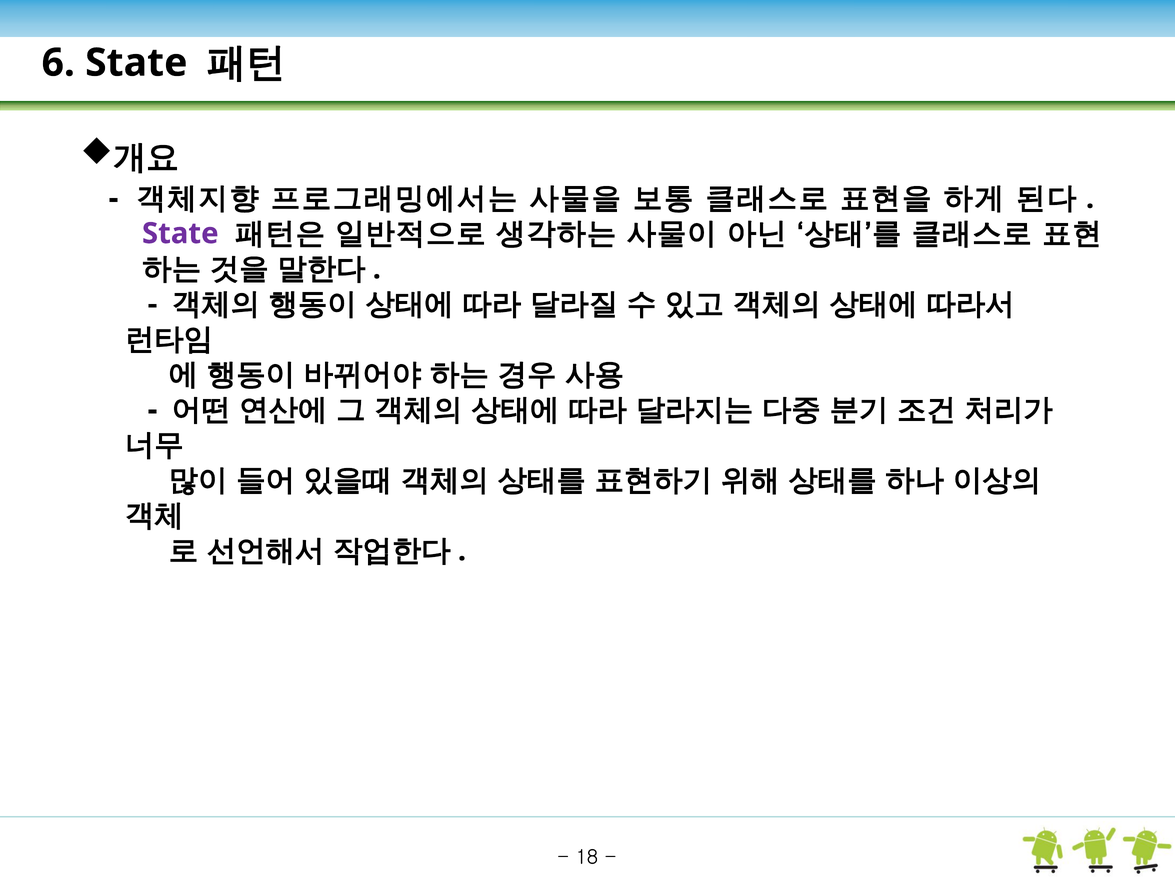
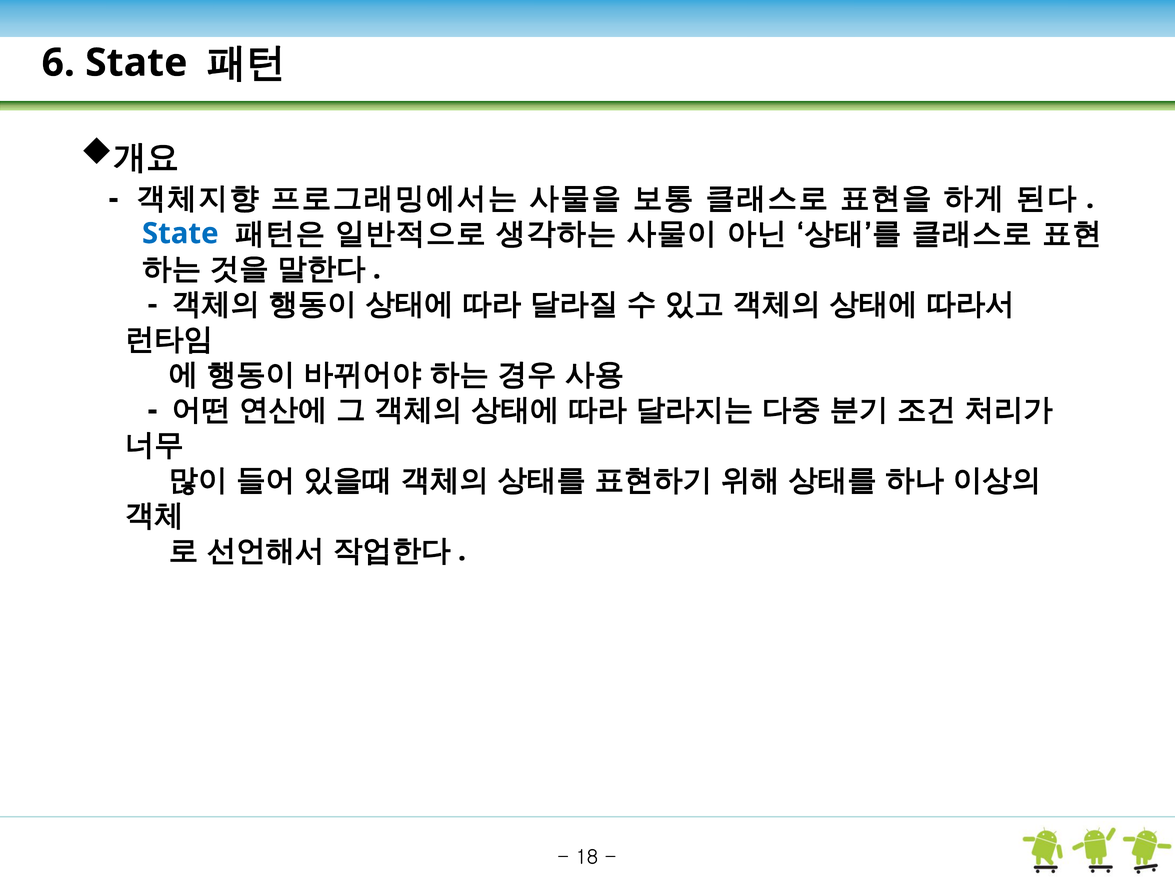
State at (180, 234) colour: purple -> blue
